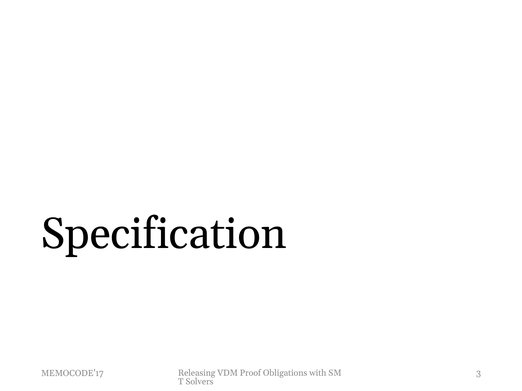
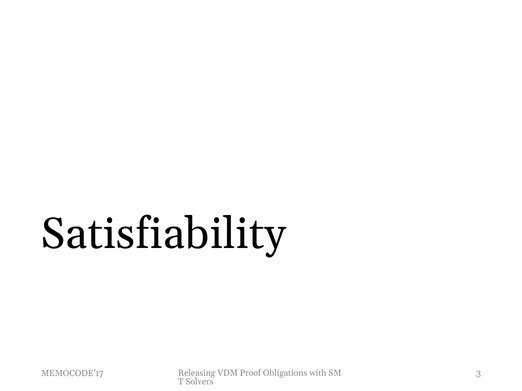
Specification: Specification -> Satisfiability
